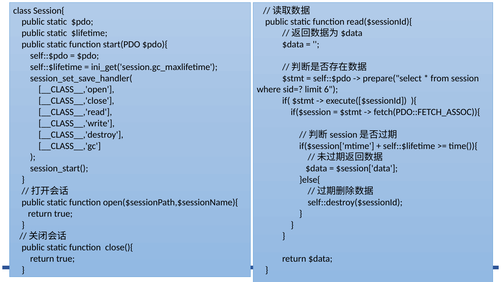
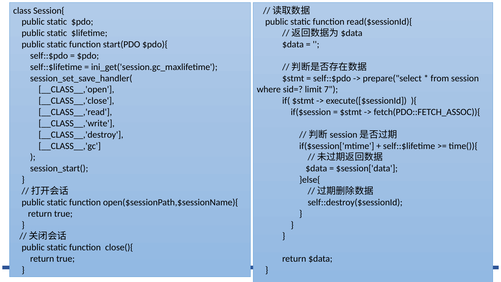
6: 6 -> 7
